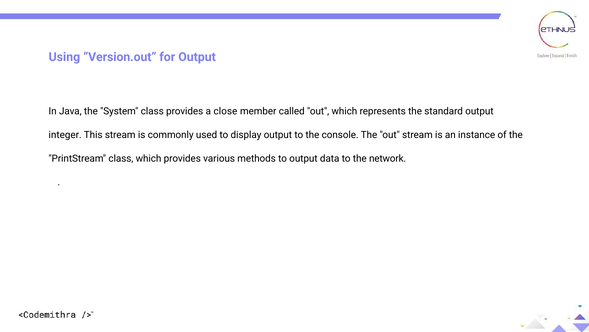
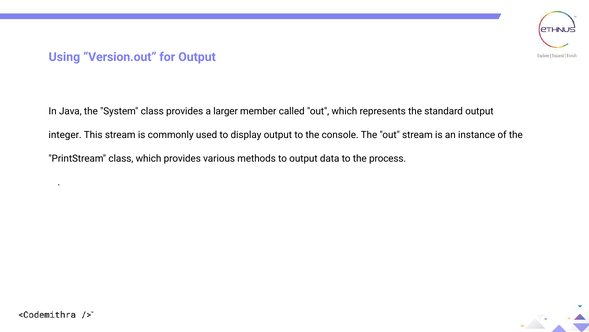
close: close -> larger
network: network -> process
